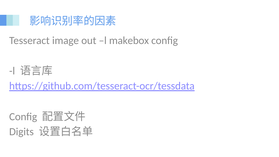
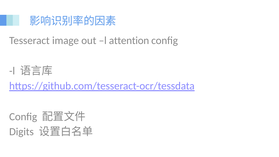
makebox: makebox -> attention
